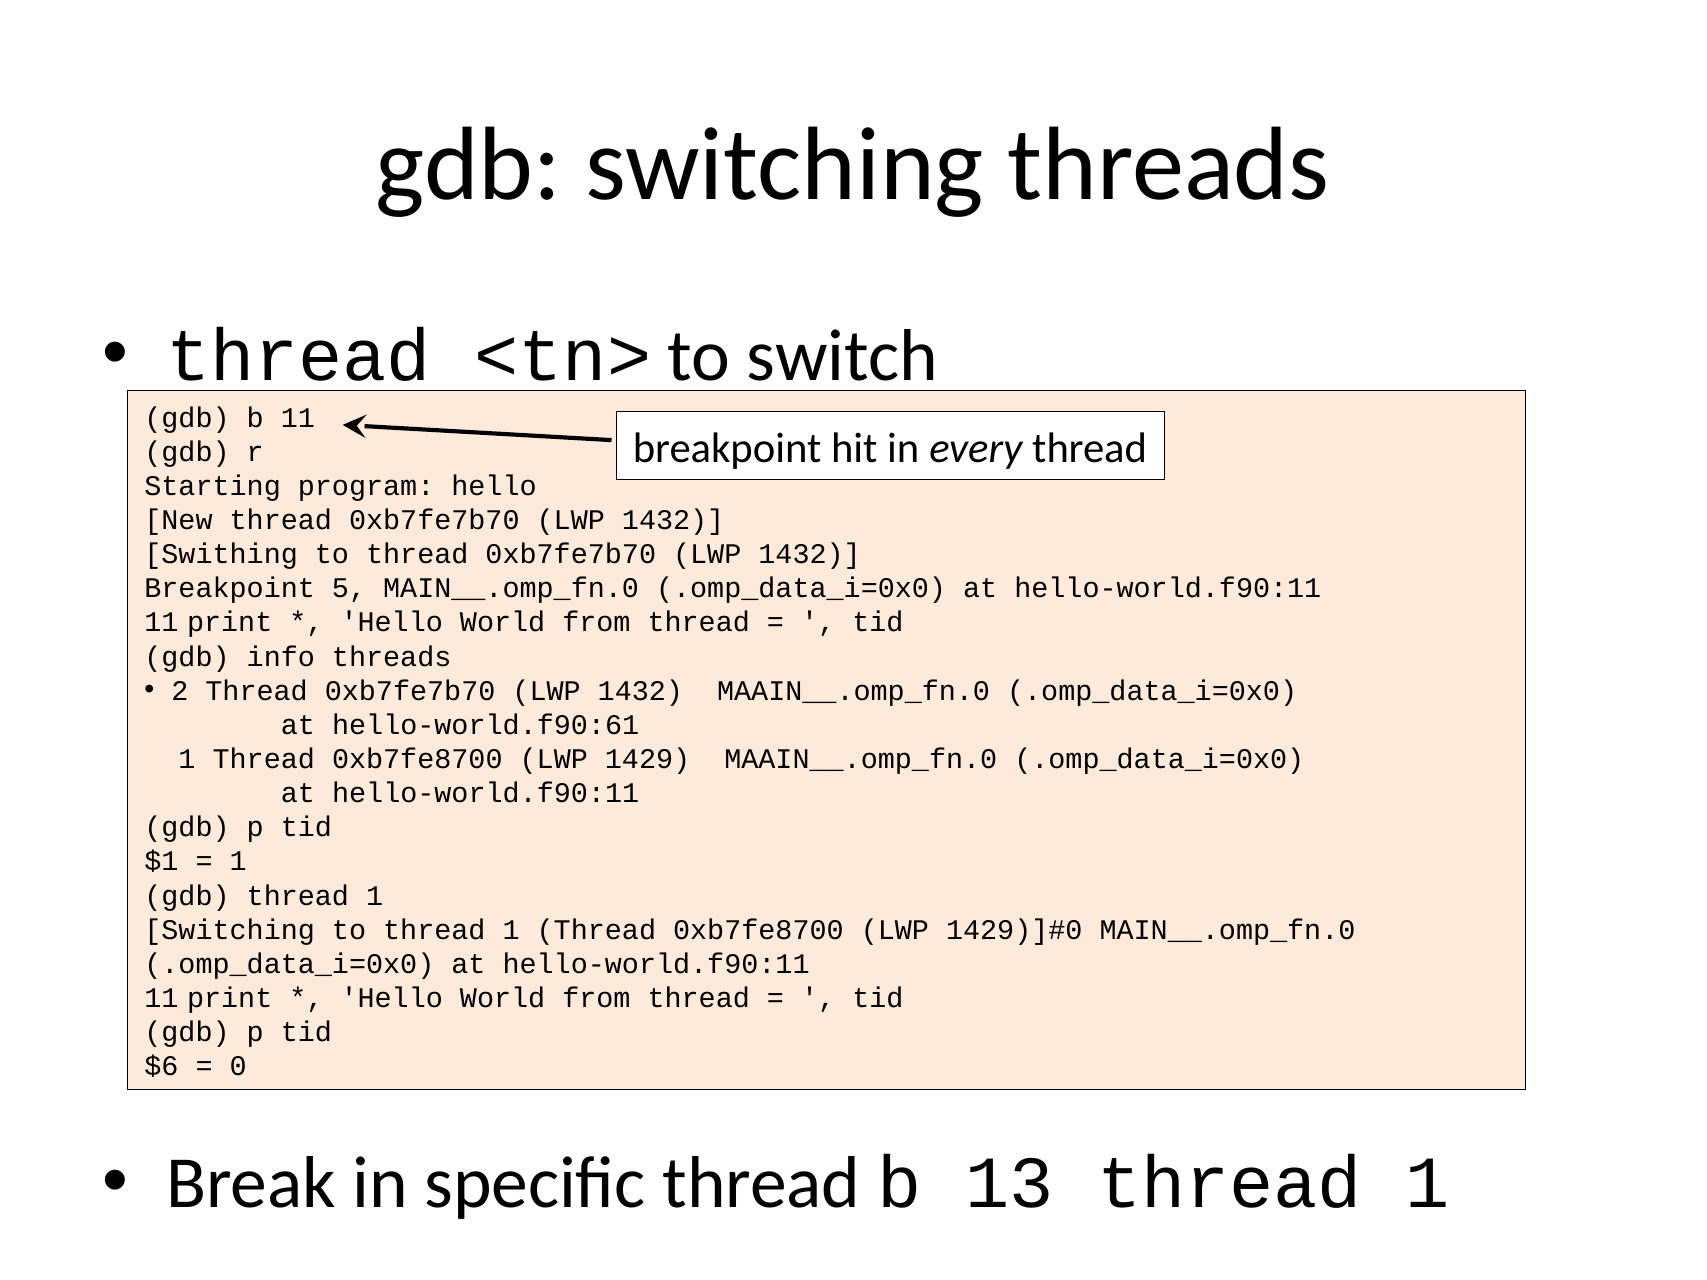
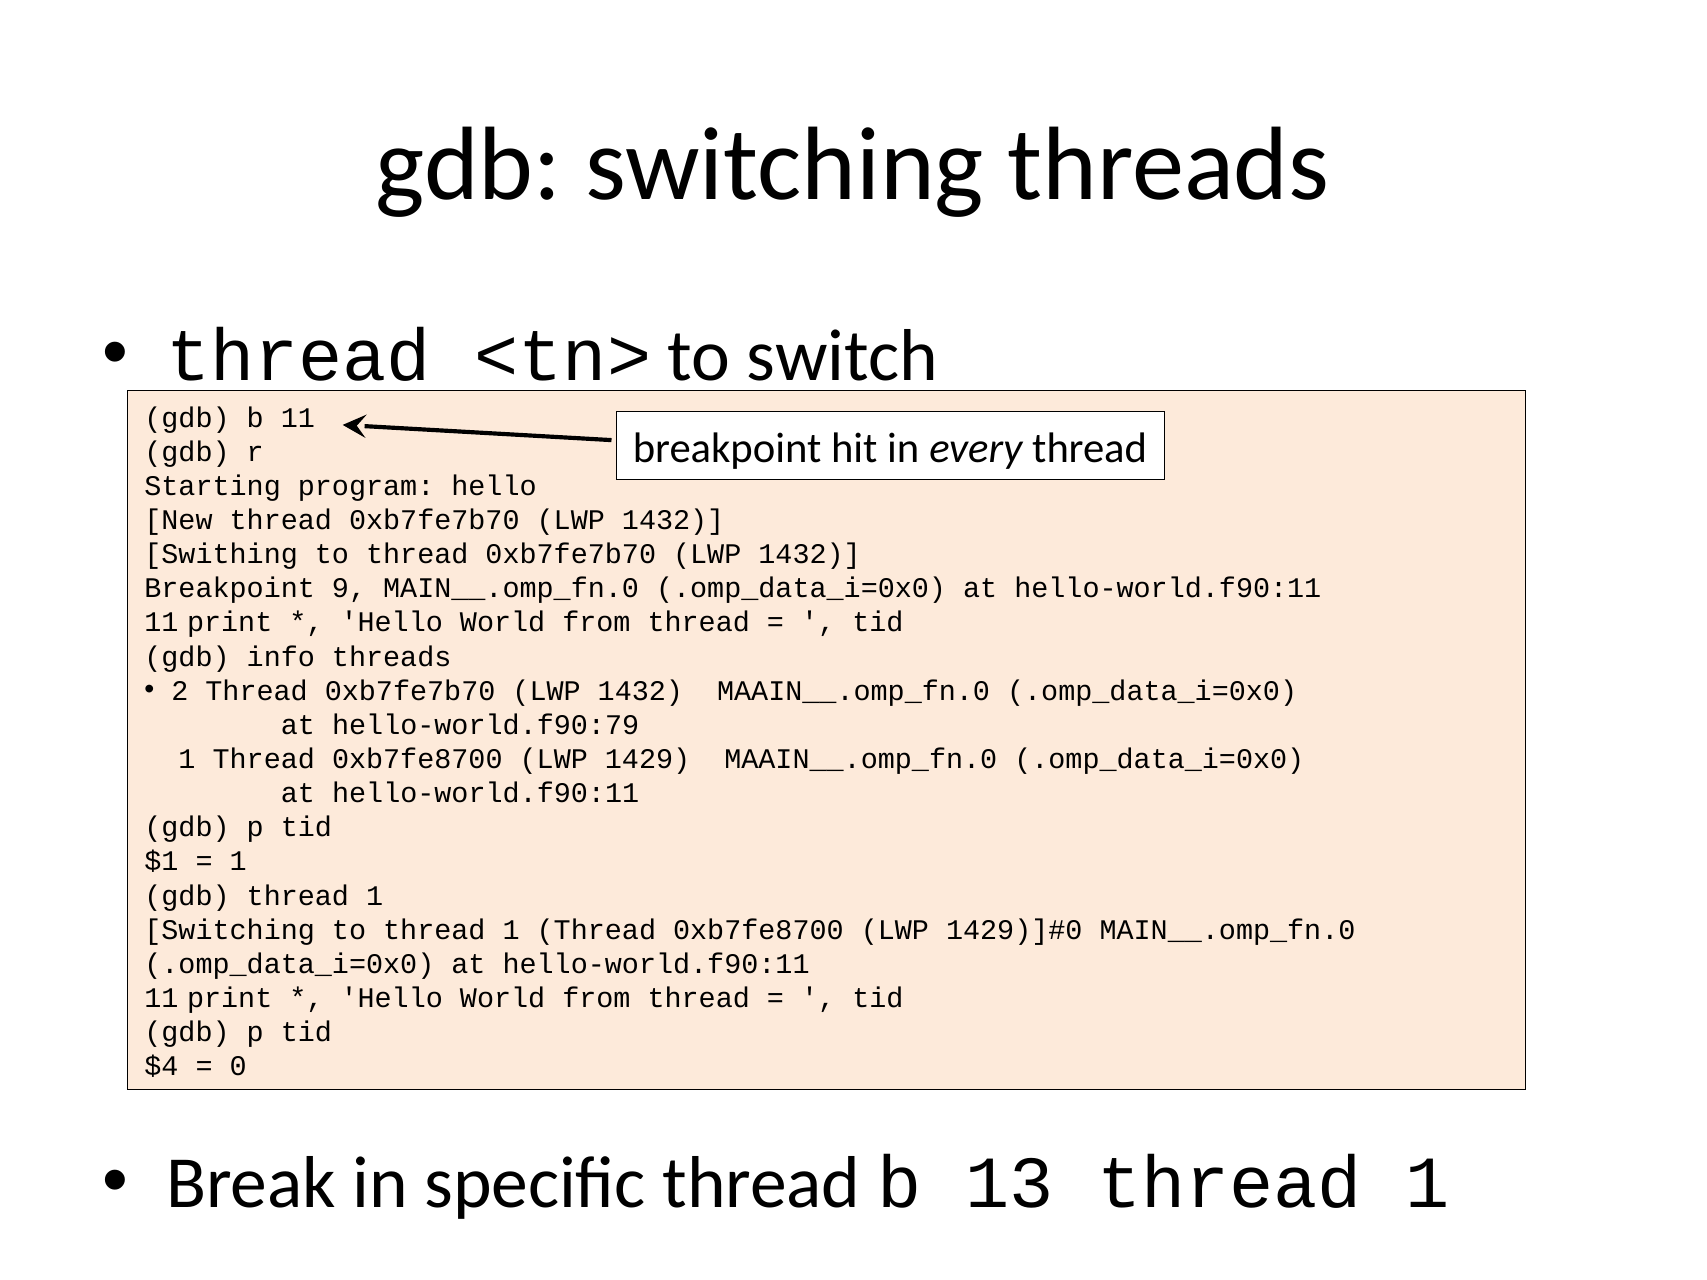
5: 5 -> 9
hello-world.f90:61: hello-world.f90:61 -> hello-world.f90:79
$6: $6 -> $4
